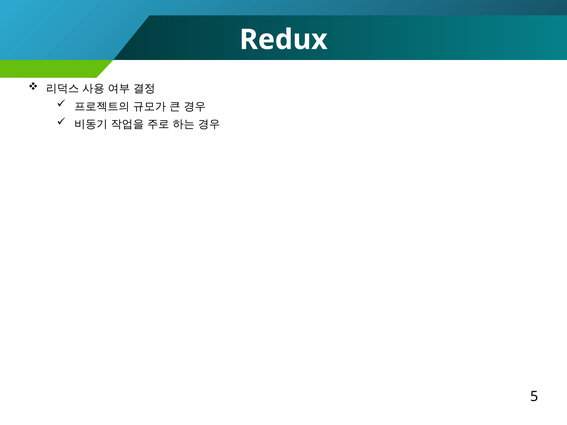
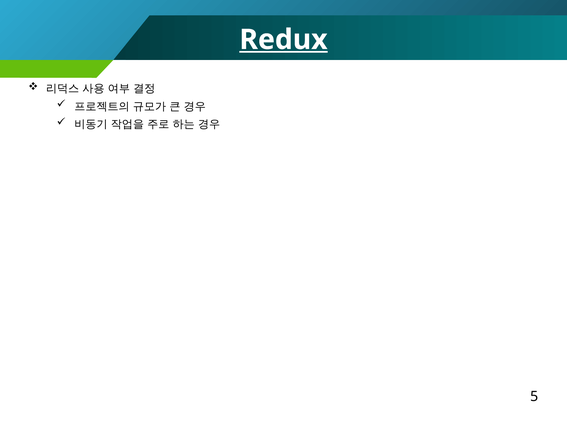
Redux underline: none -> present
